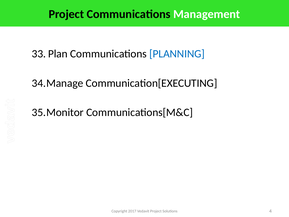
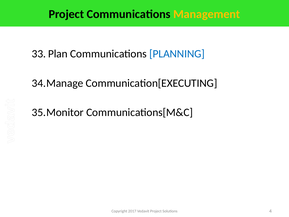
Management colour: white -> yellow
